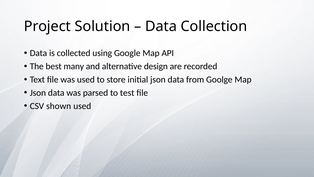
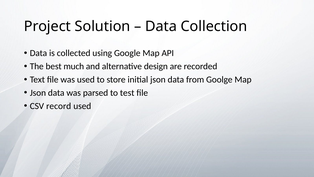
many: many -> much
shown: shown -> record
